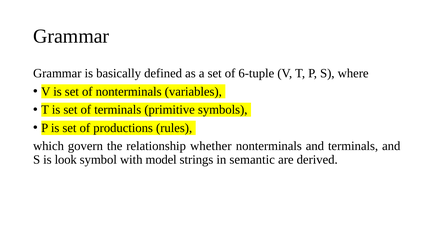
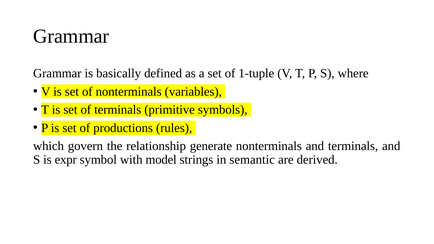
6-tuple: 6-tuple -> 1-tuple
whether: whether -> generate
look: look -> expr
